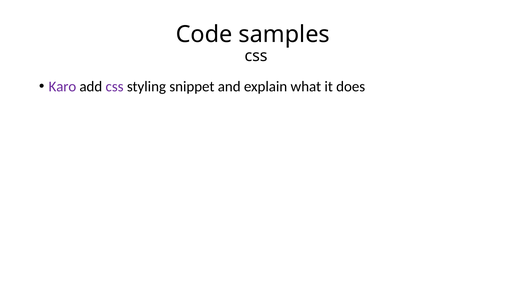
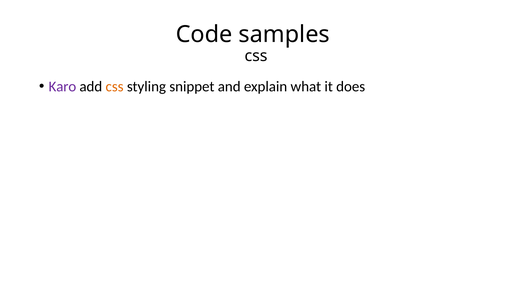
css at (115, 87) colour: purple -> orange
